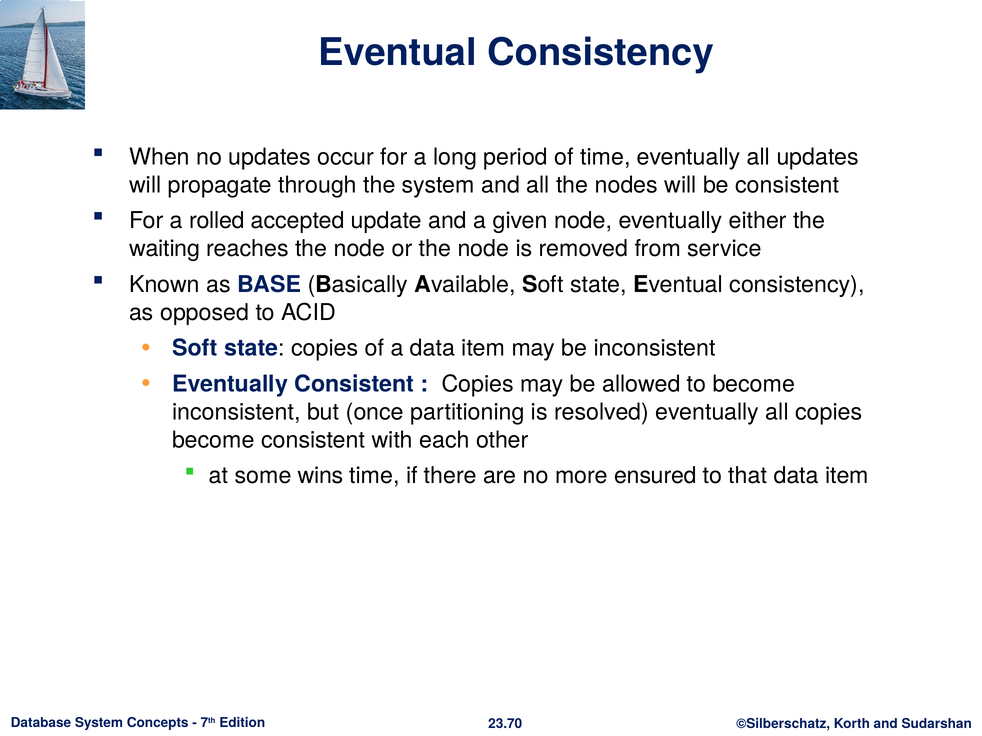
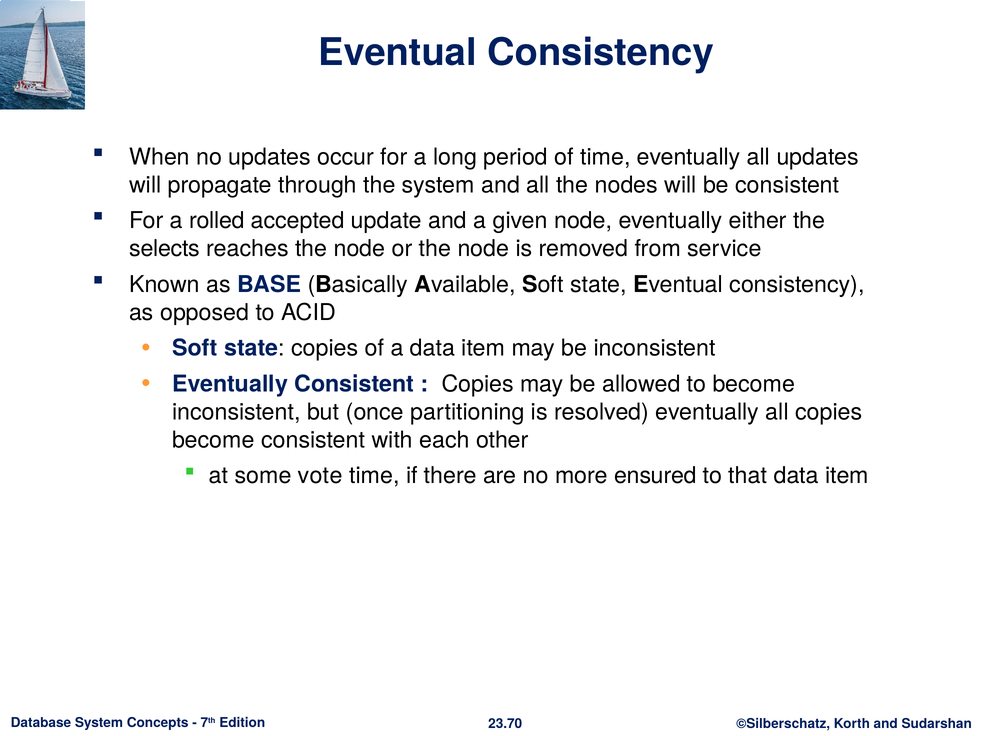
waiting: waiting -> selects
wins: wins -> vote
